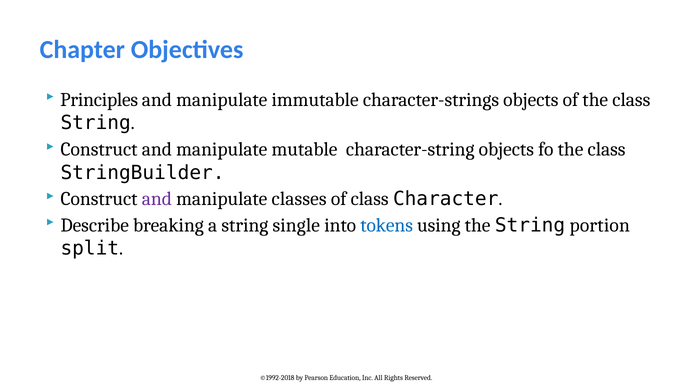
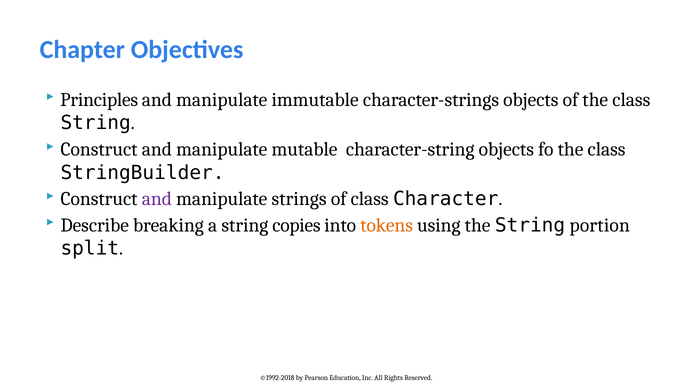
classes: classes -> strings
single: single -> copies
tokens colour: blue -> orange
